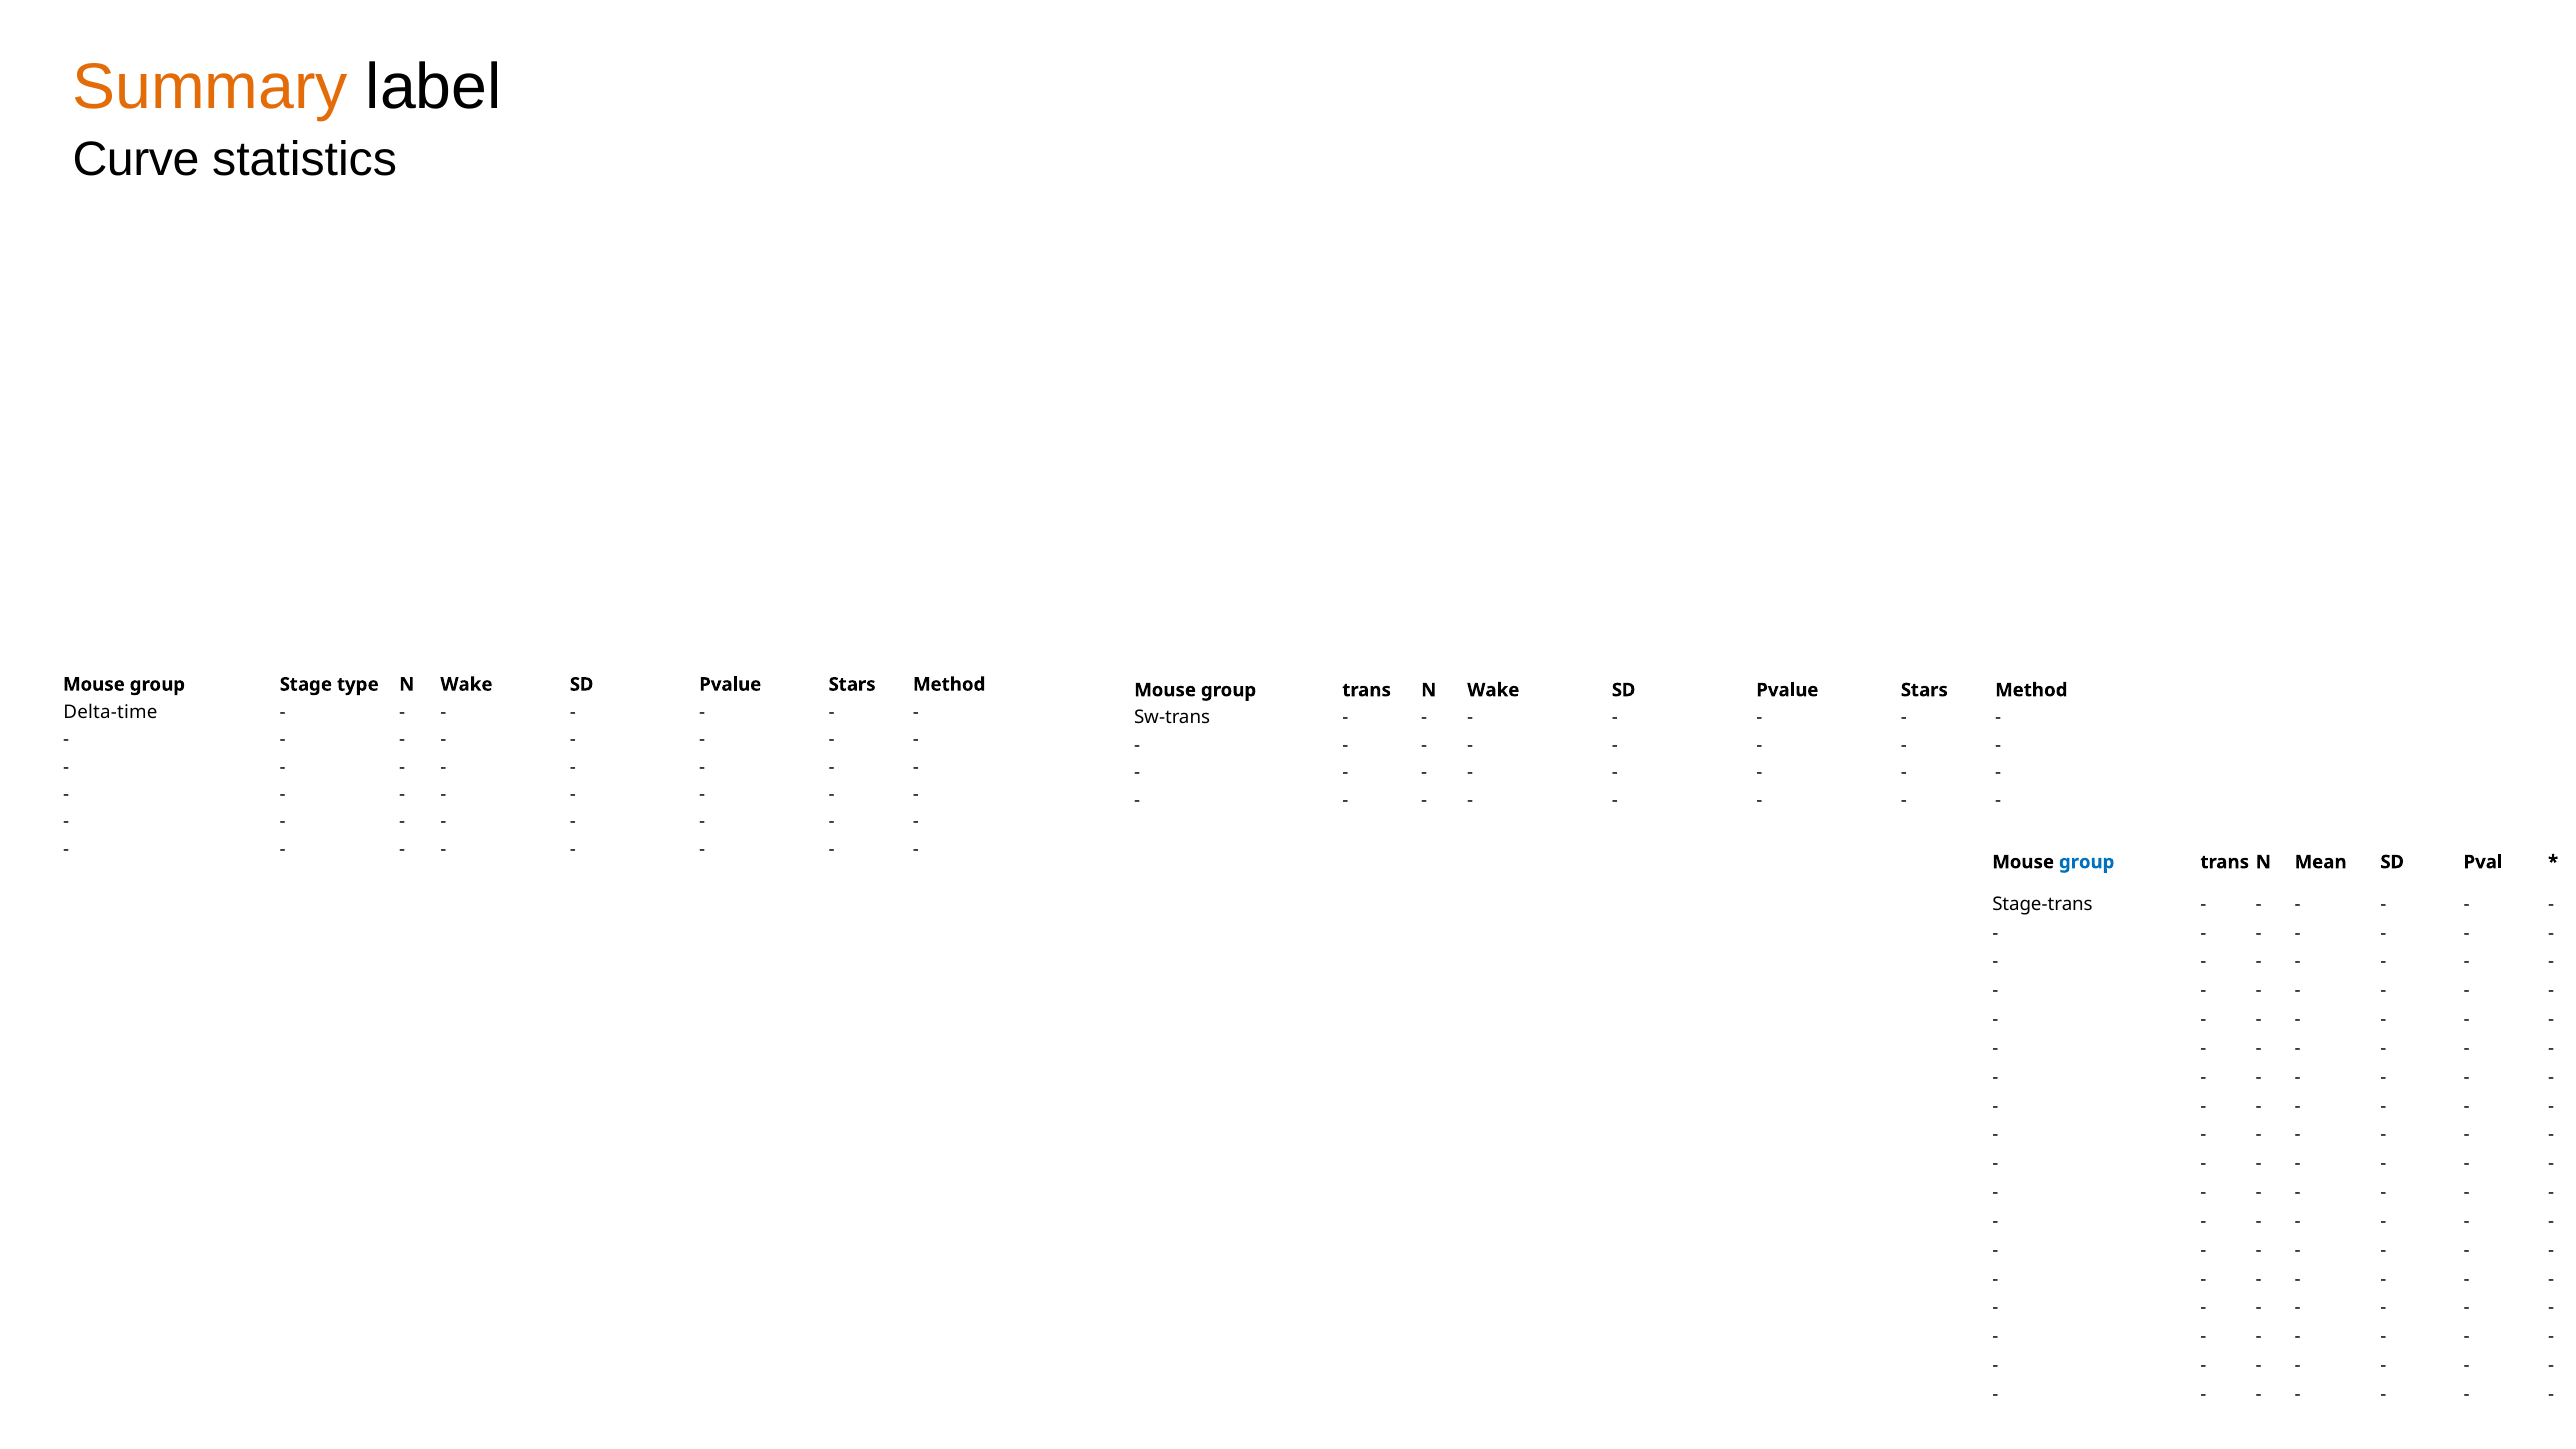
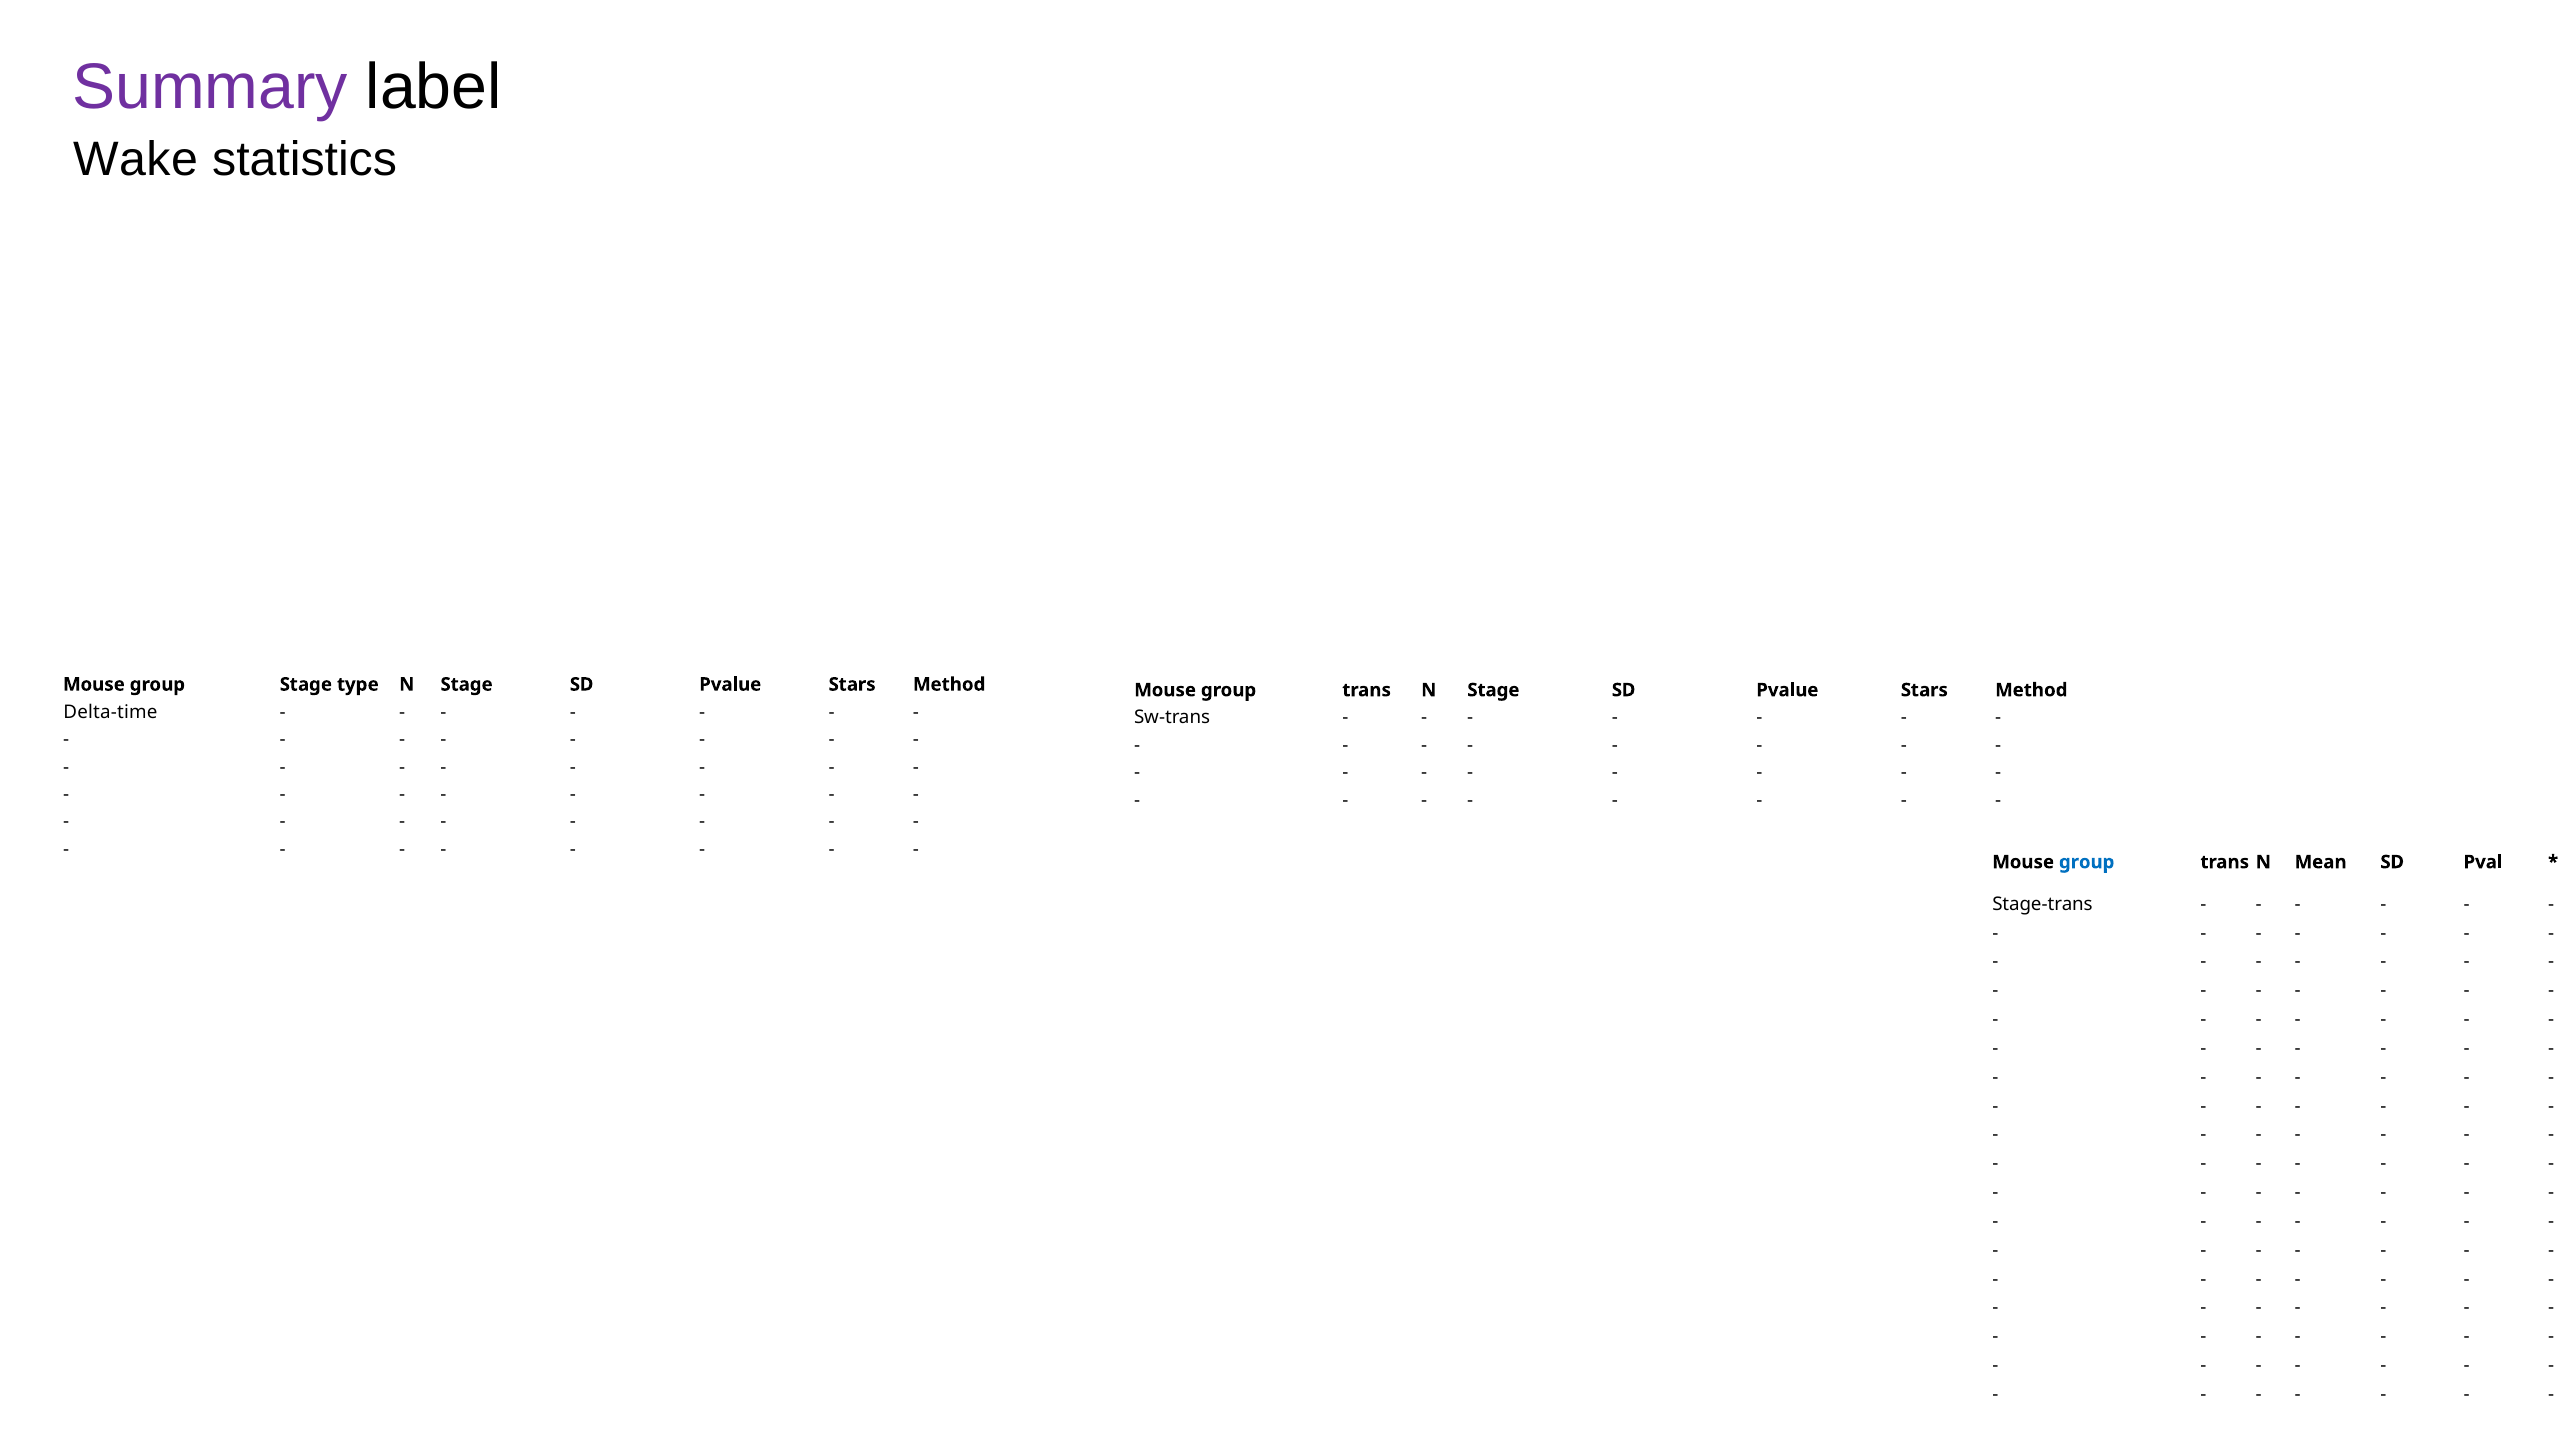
Summary colour: orange -> purple
Curve: Curve -> Wake
type N Wake: Wake -> Stage
trans N Wake: Wake -> Stage
